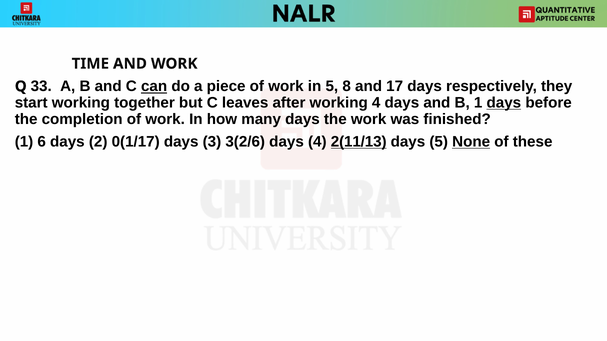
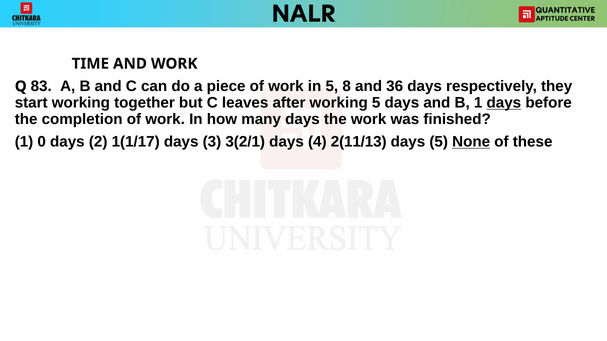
33: 33 -> 83
can underline: present -> none
17: 17 -> 36
working 4: 4 -> 5
6: 6 -> 0
0(1/17: 0(1/17 -> 1(1/17
3(2/6: 3(2/6 -> 3(2/1
2(11/13 underline: present -> none
